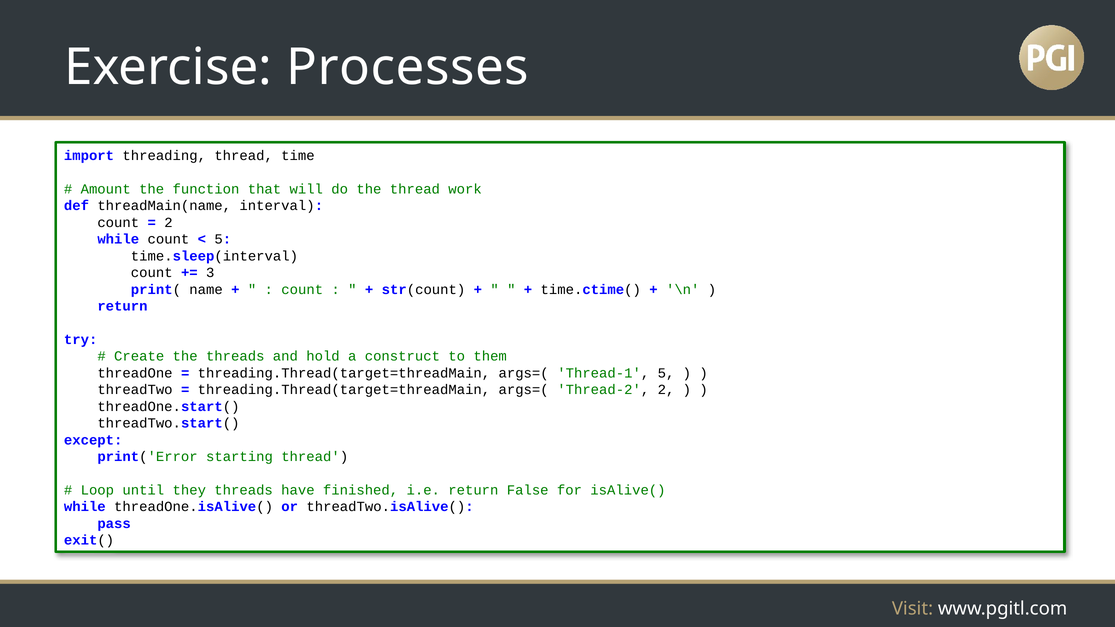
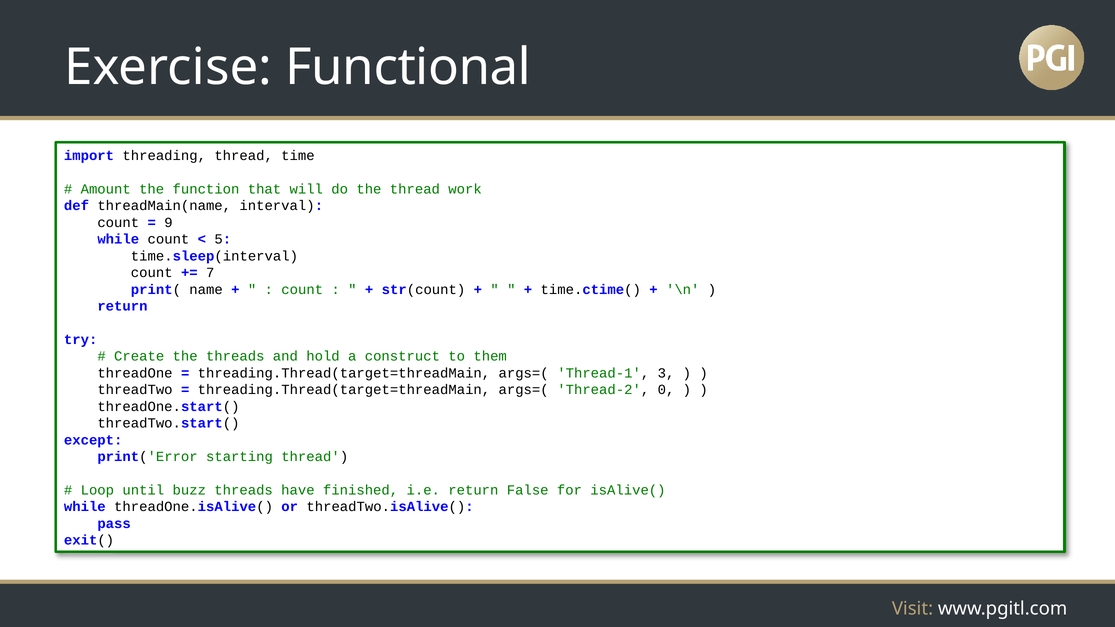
Processes: Processes -> Functional
2 at (168, 223): 2 -> 9
3: 3 -> 7
Thread-1 5: 5 -> 3
Thread-2 2: 2 -> 0
they: they -> buzz
